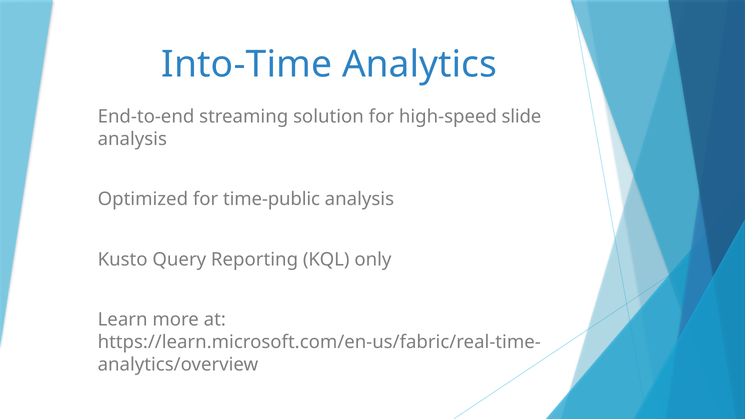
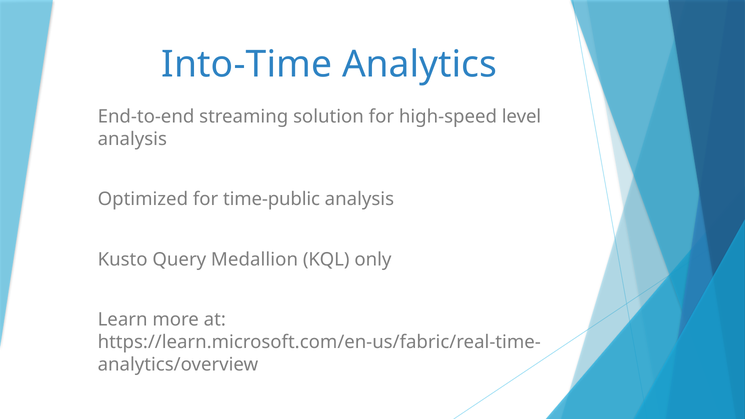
slide: slide -> level
Reporting: Reporting -> Medallion
